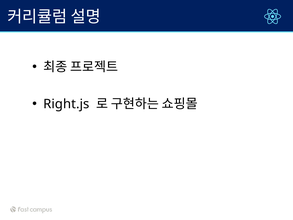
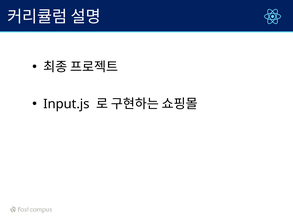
Right.js: Right.js -> Input.js
